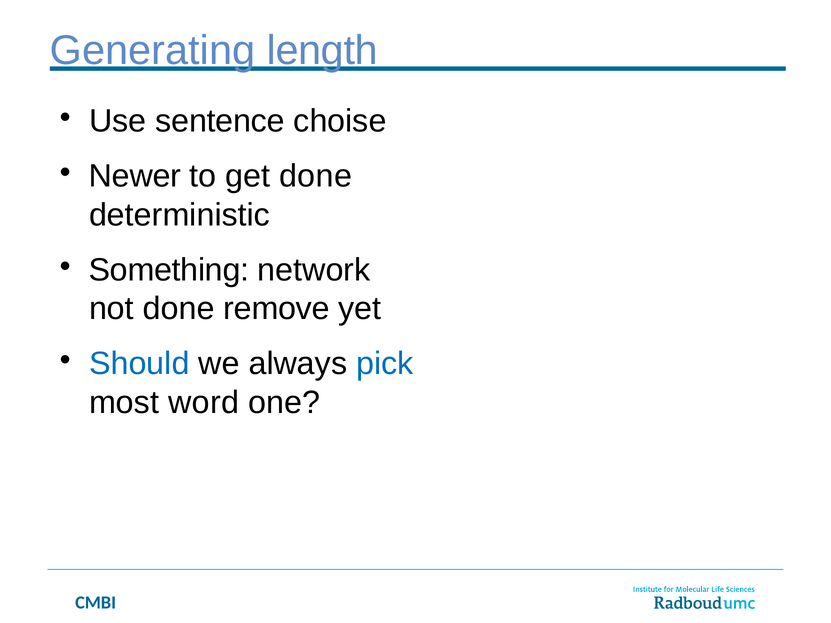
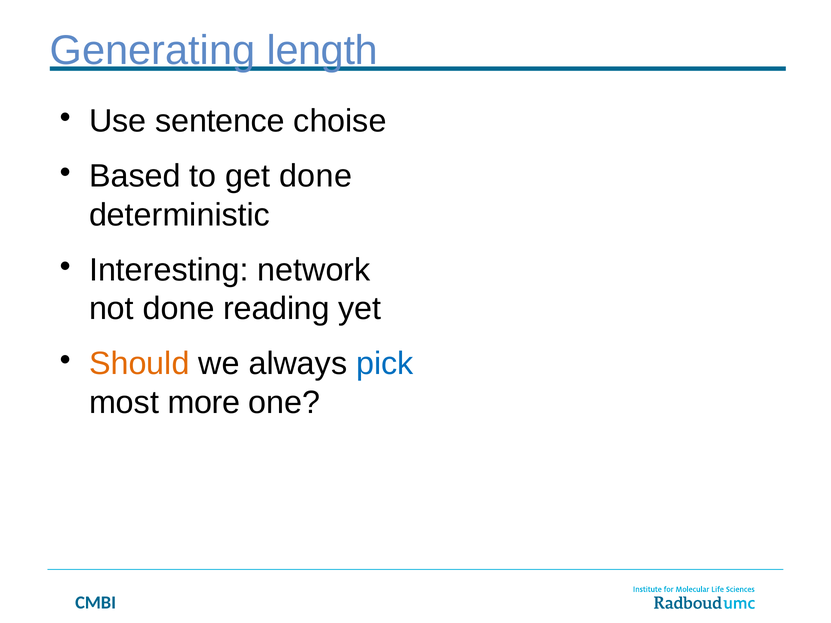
Newer: Newer -> Based
Something: Something -> Interesting
remove: remove -> reading
Should colour: blue -> orange
word: word -> more
